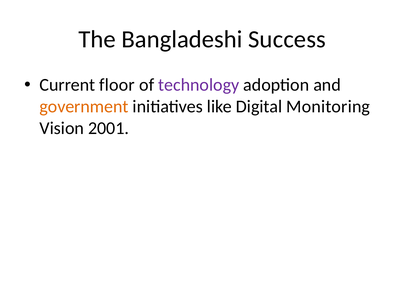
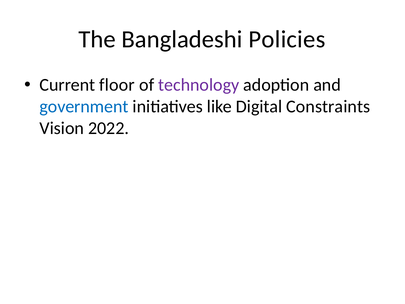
Success: Success -> Policies
government colour: orange -> blue
Monitoring: Monitoring -> Constraints
2001: 2001 -> 2022
